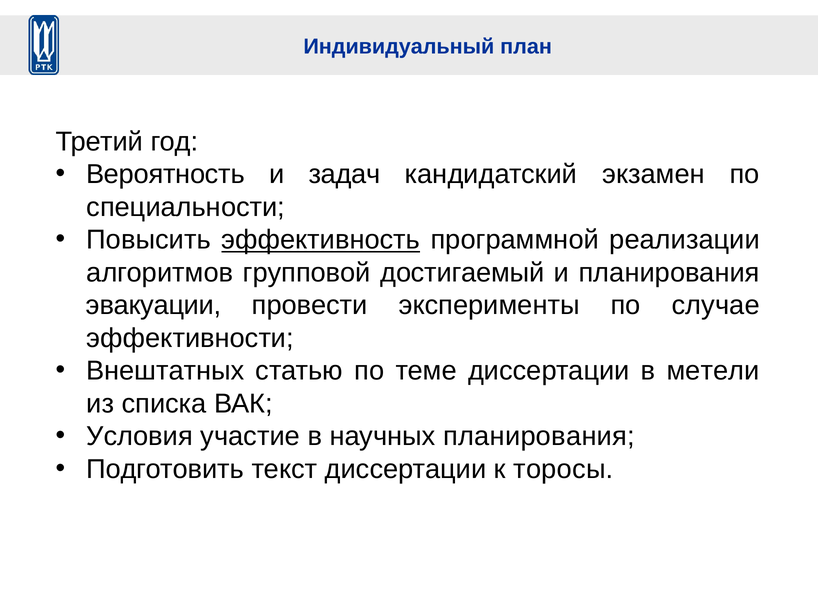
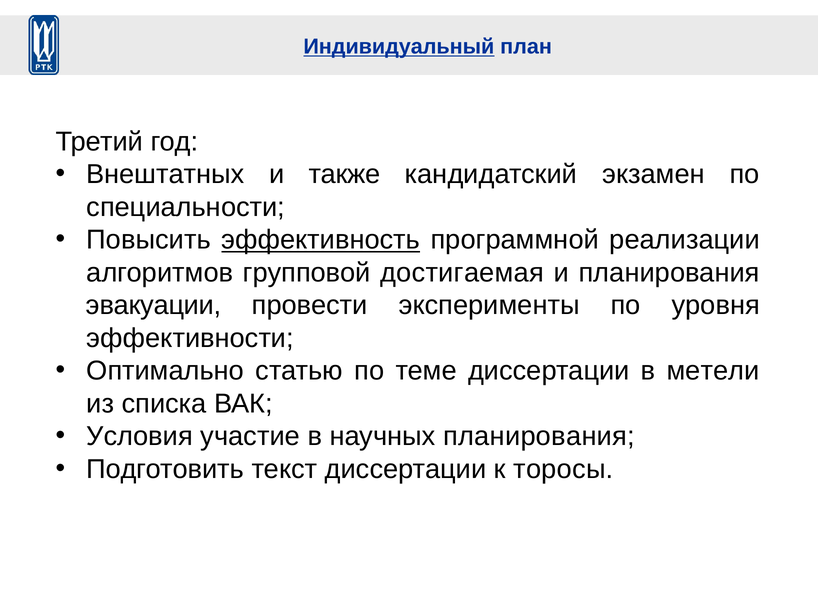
Индивидуальный underline: none -> present
Вероятность: Вероятность -> Внештатных
задач: задач -> также
достигаемый: достигаемый -> достигаемая
случае: случае -> уровня
Внештатных: Внештатных -> Оптимально
